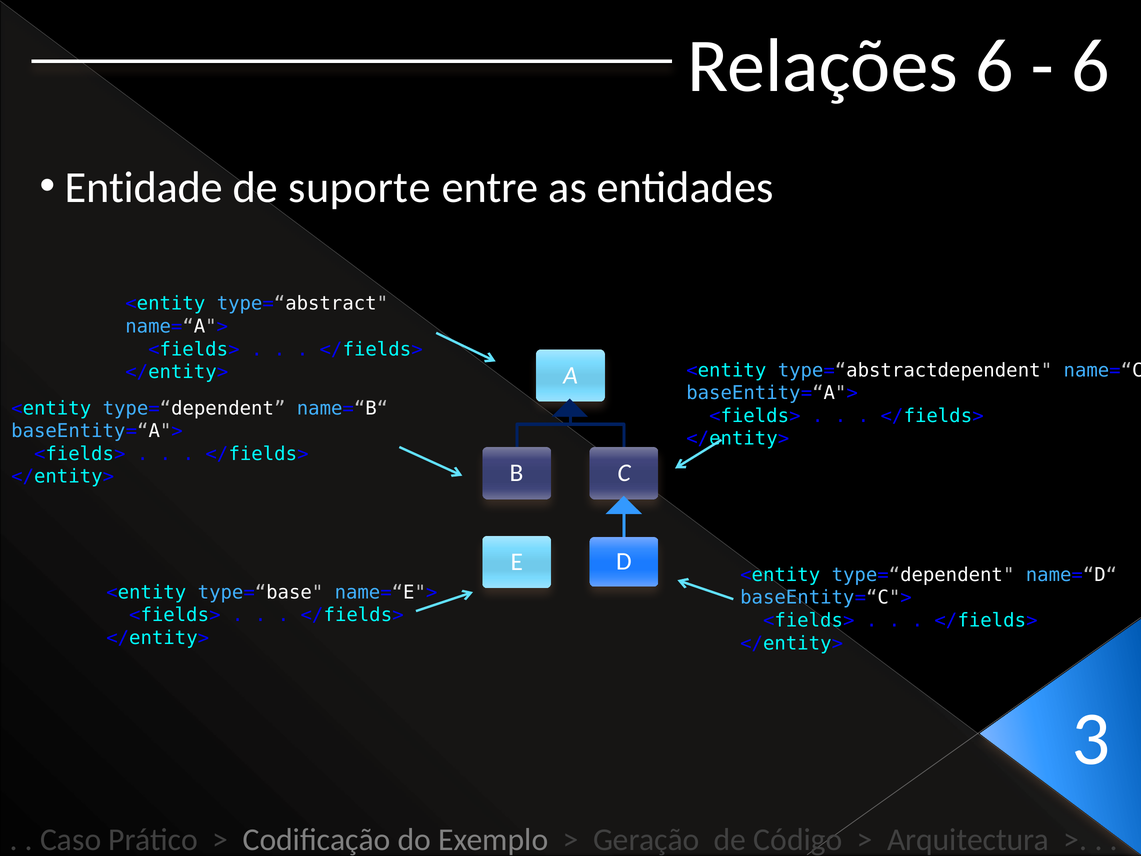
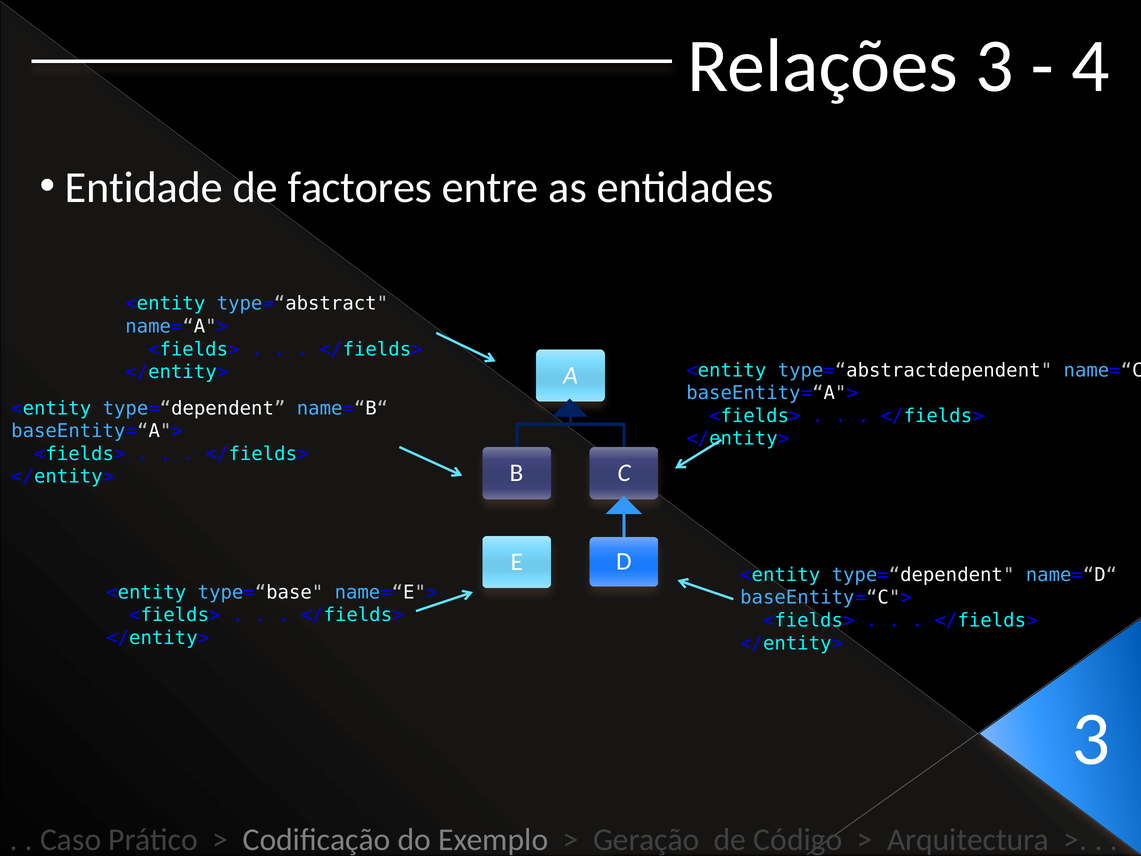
Relações 6: 6 -> 3
6 at (1091, 66): 6 -> 4
suporte: suporte -> factores
